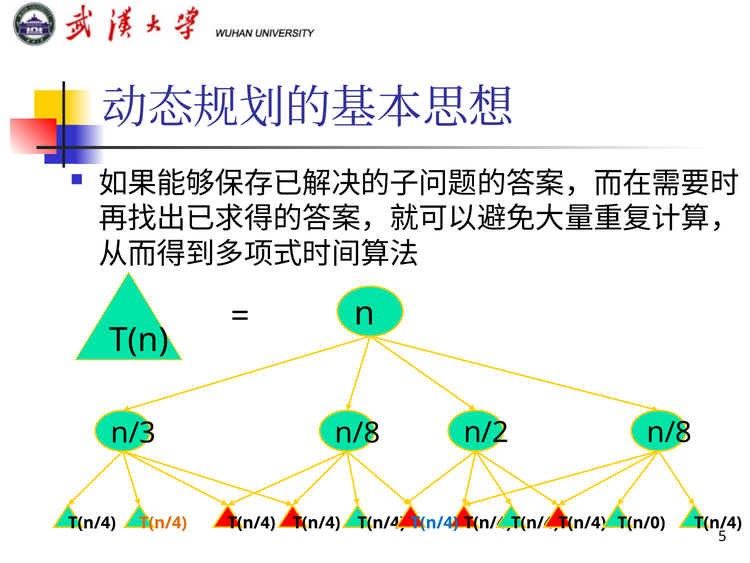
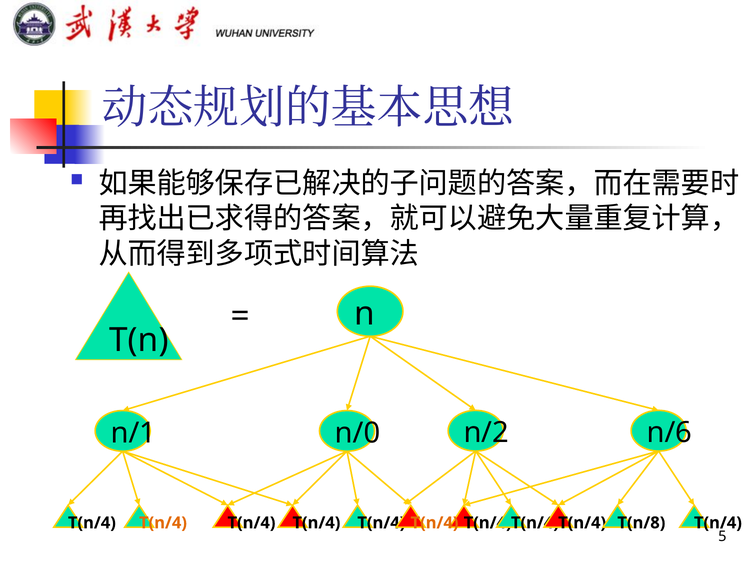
n/8 at (669, 432): n/8 -> n/6
n/3: n/3 -> n/1
n/8 at (358, 432): n/8 -> n/0
T(n/4 at (435, 522) colour: blue -> orange
T(n/0: T(n/0 -> T(n/8
